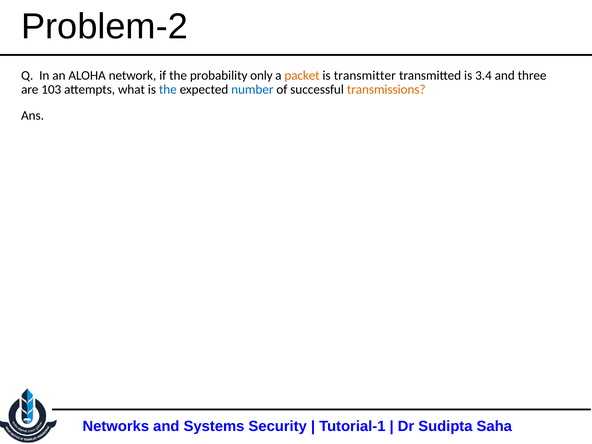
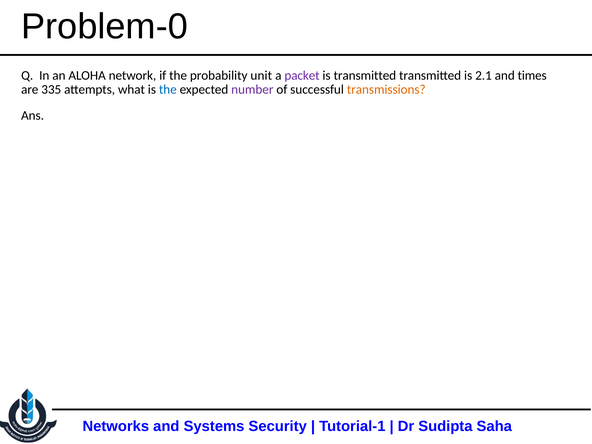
Problem-2: Problem-2 -> Problem-0
only: only -> unit
packet colour: orange -> purple
is transmitter: transmitter -> transmitted
3.4: 3.4 -> 2.1
three: three -> times
103: 103 -> 335
number colour: blue -> purple
